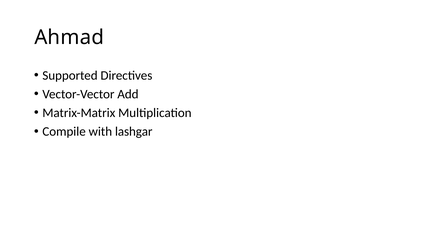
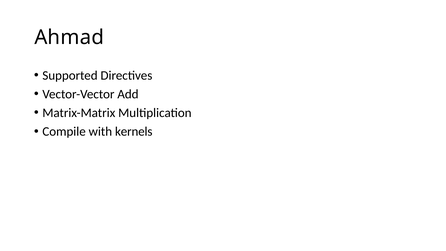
lashgar: lashgar -> kernels
